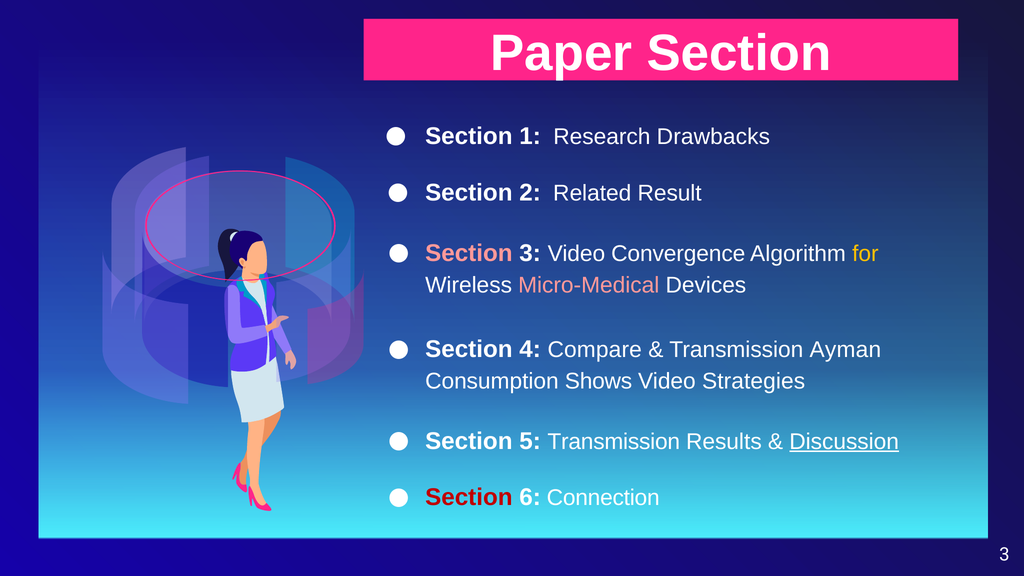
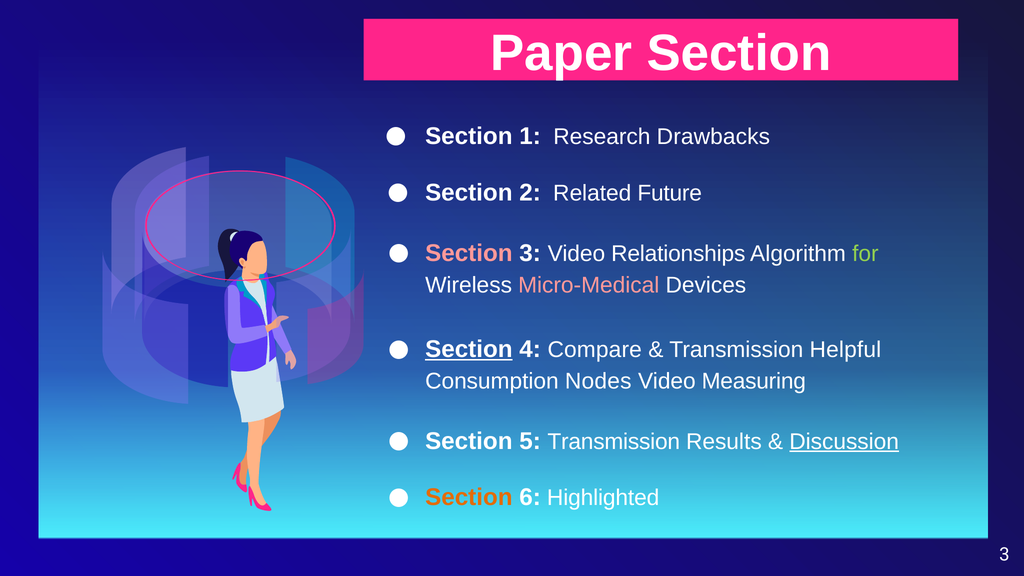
Result: Result -> Future
Convergence: Convergence -> Relationships
for colour: yellow -> light green
Section at (469, 349) underline: none -> present
Ayman: Ayman -> Helpful
Shows: Shows -> Nodes
Strategies: Strategies -> Measuring
Section at (469, 497) colour: red -> orange
Connection: Connection -> Highlighted
